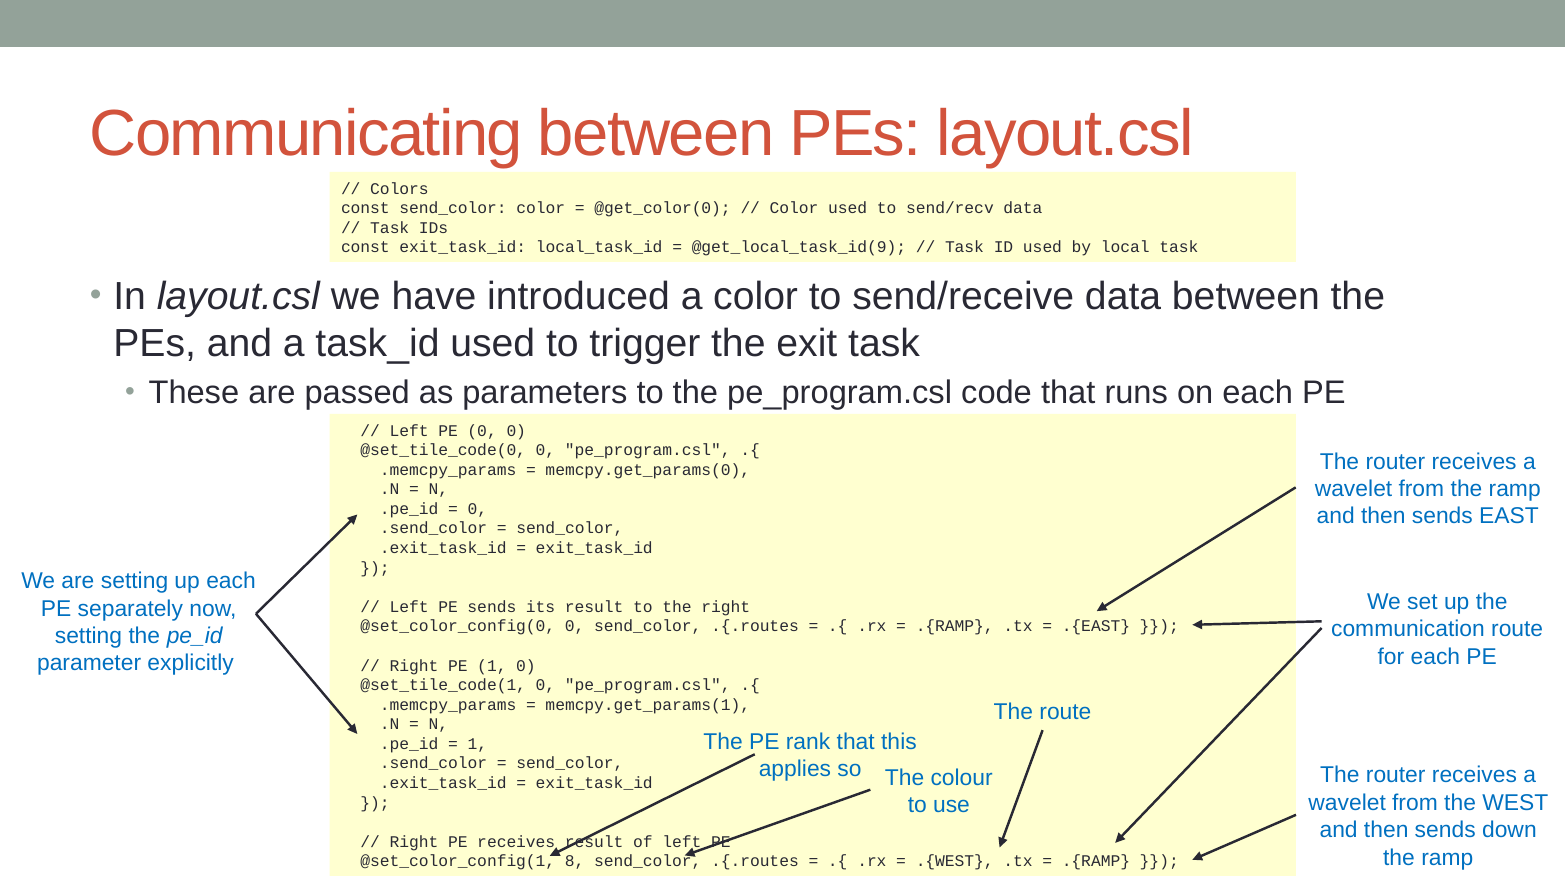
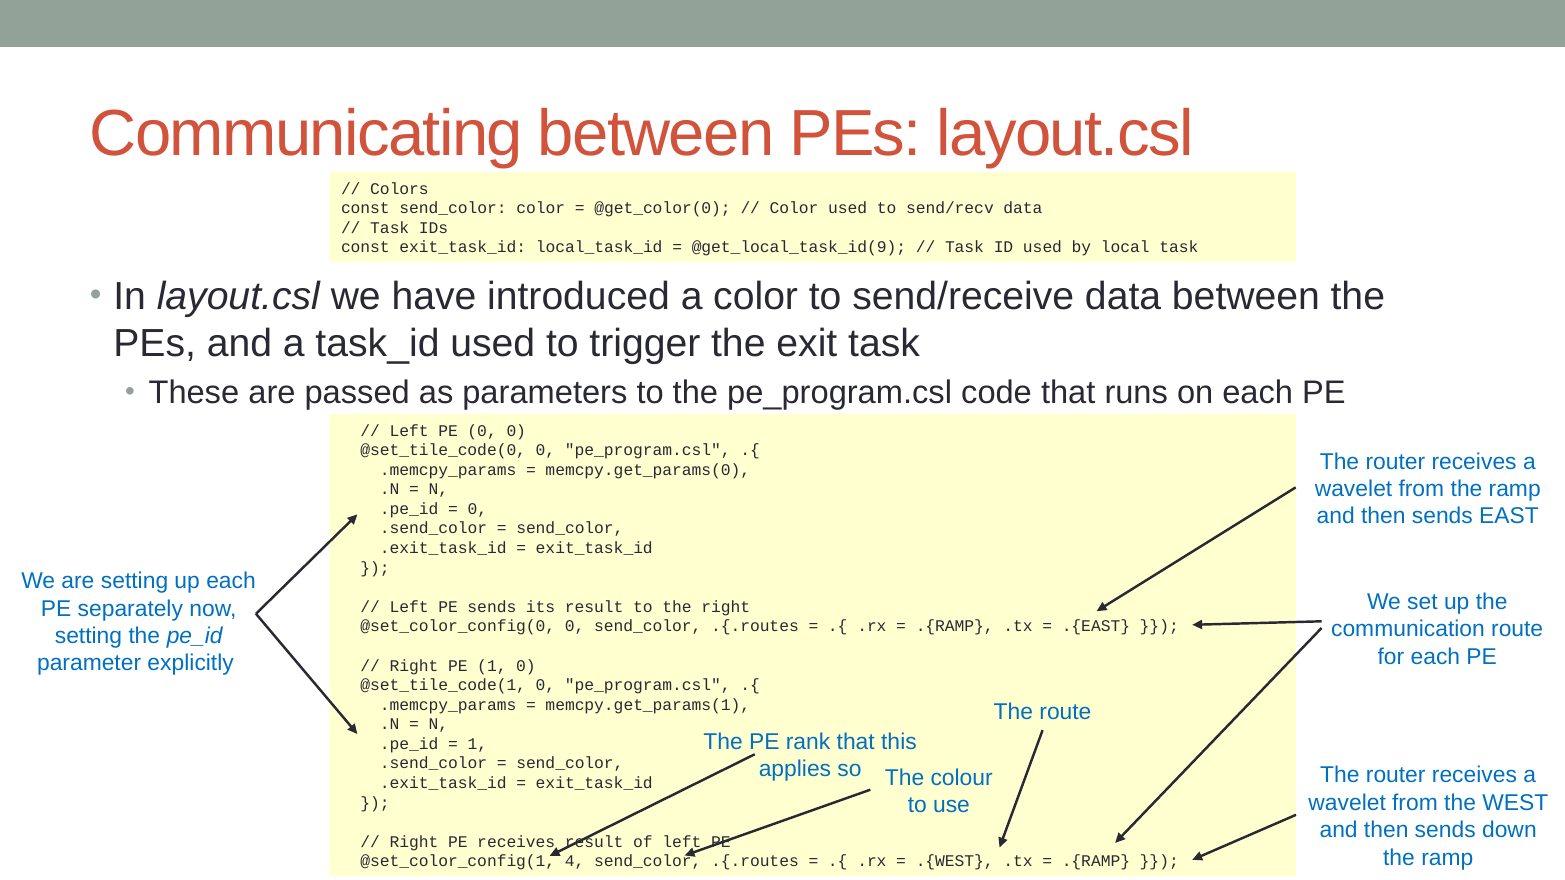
8: 8 -> 4
